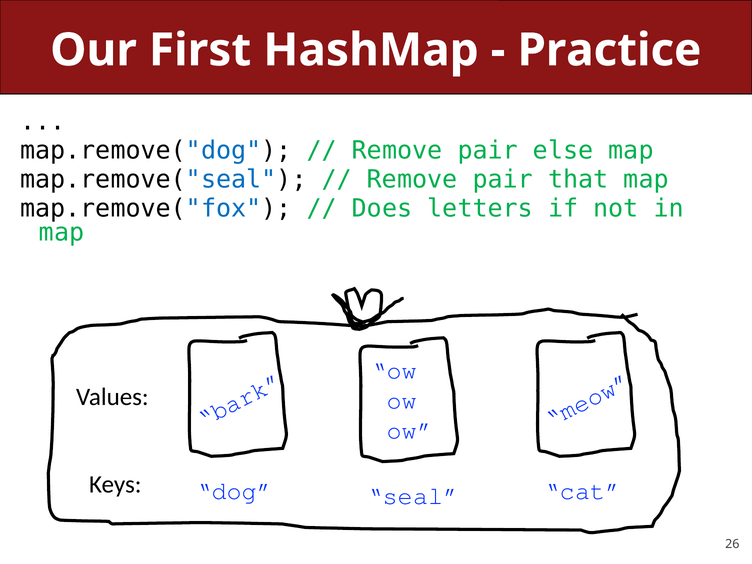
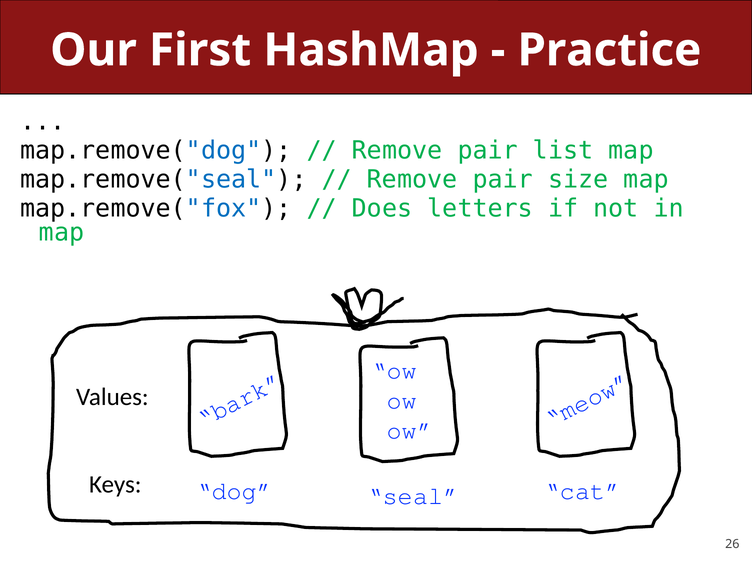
else: else -> list
that: that -> size
